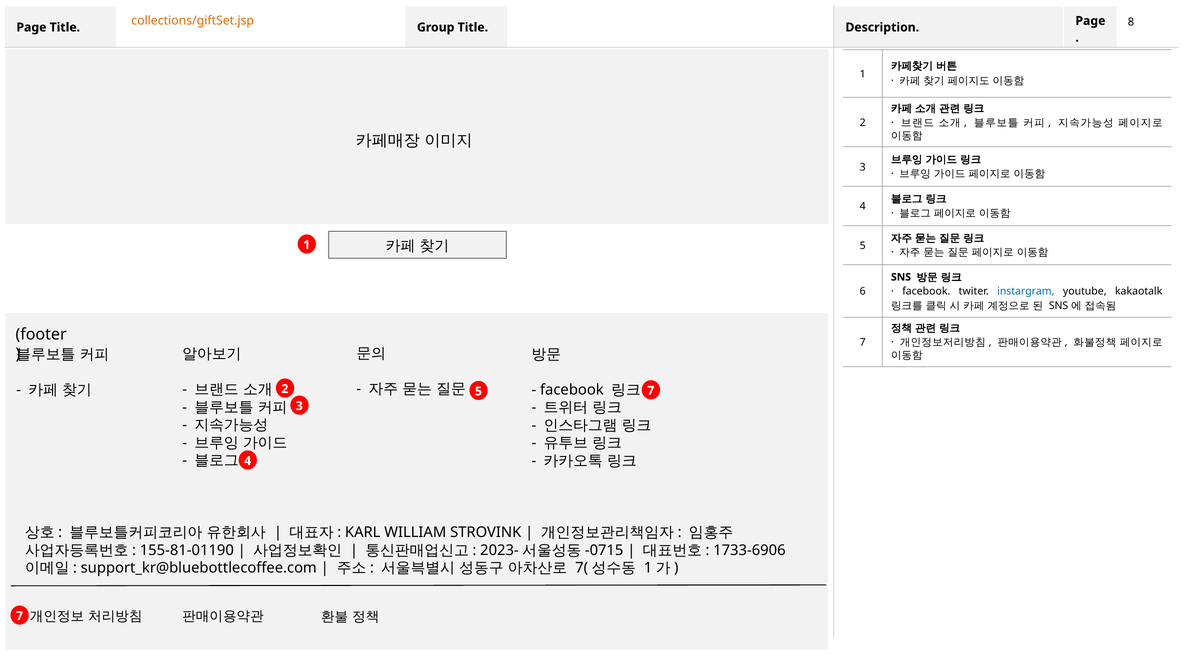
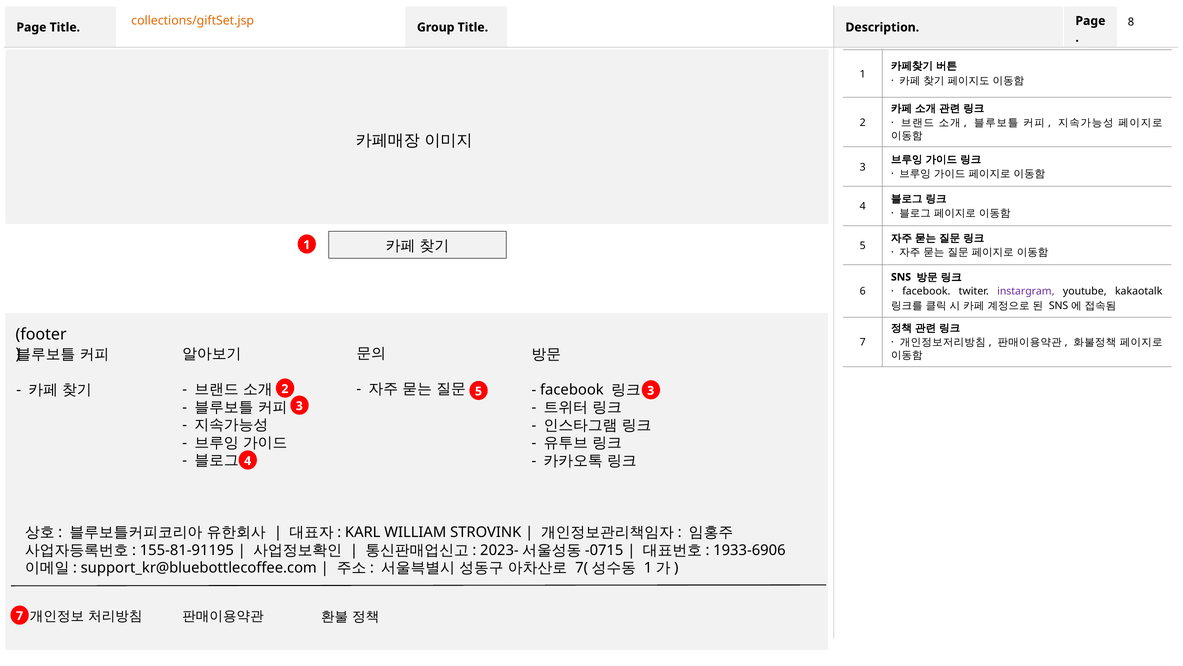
instargram colour: blue -> purple
5 7: 7 -> 3
155-81-01190: 155-81-01190 -> 155-81-91195
1733-6906: 1733-6906 -> 1933-6906
